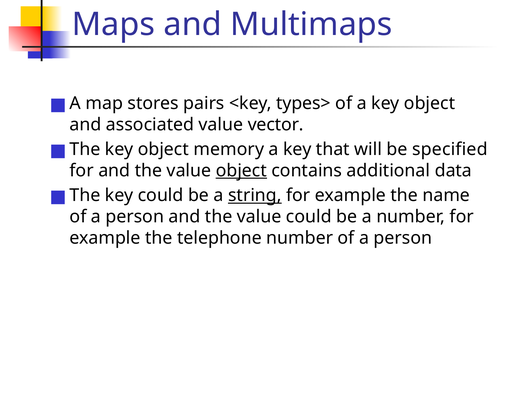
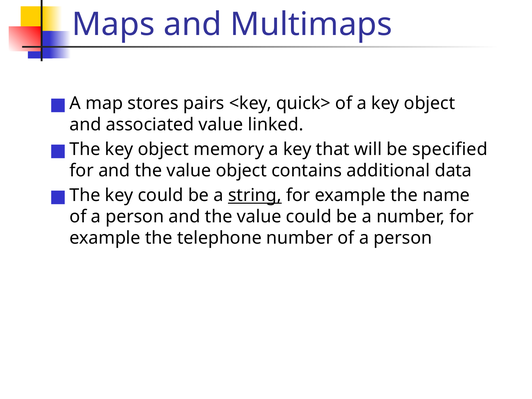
types>: types> -> quick>
vector: vector -> linked
object at (241, 171) underline: present -> none
